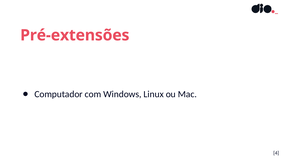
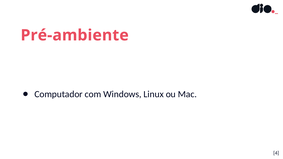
Pré-extensões: Pré-extensões -> Pré-ambiente
